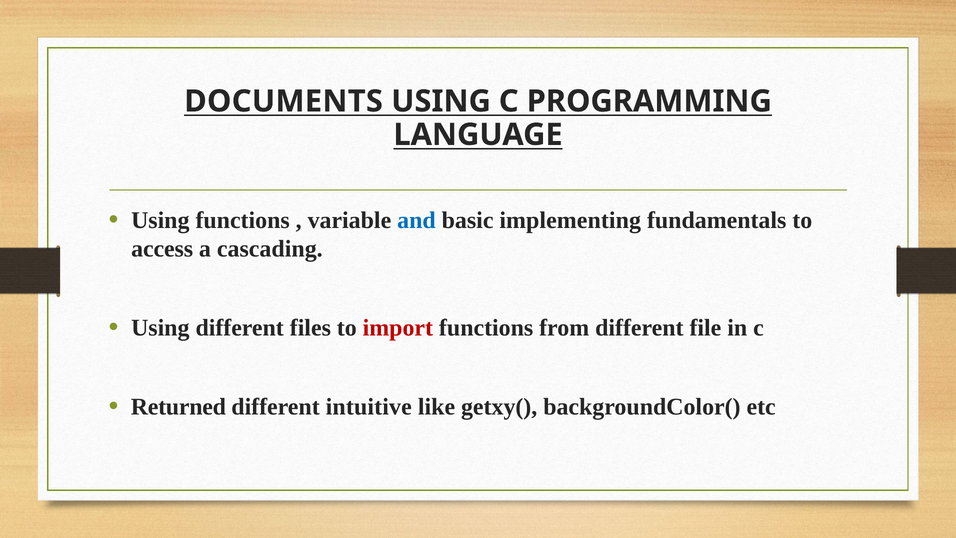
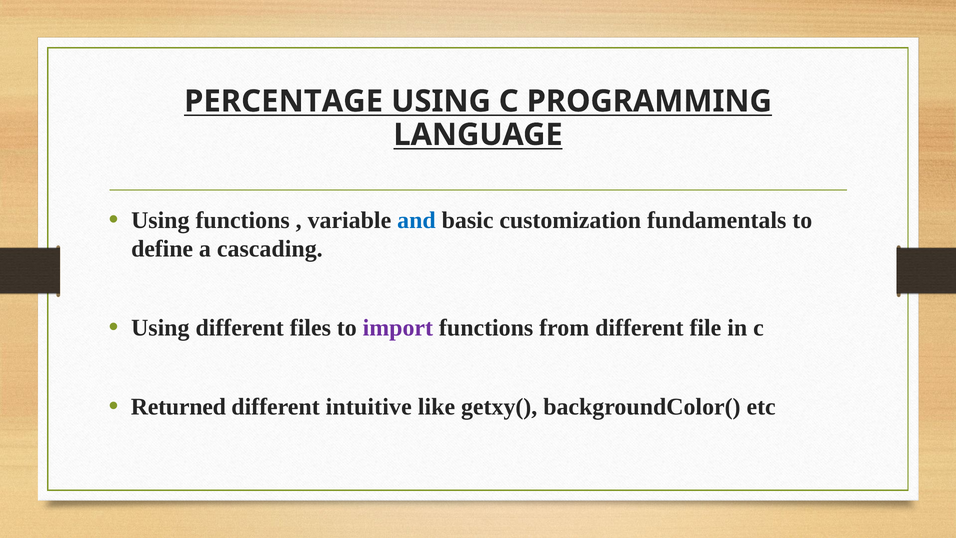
DOCUMENTS: DOCUMENTS -> PERCENTAGE
implementing: implementing -> customization
access: access -> define
import colour: red -> purple
